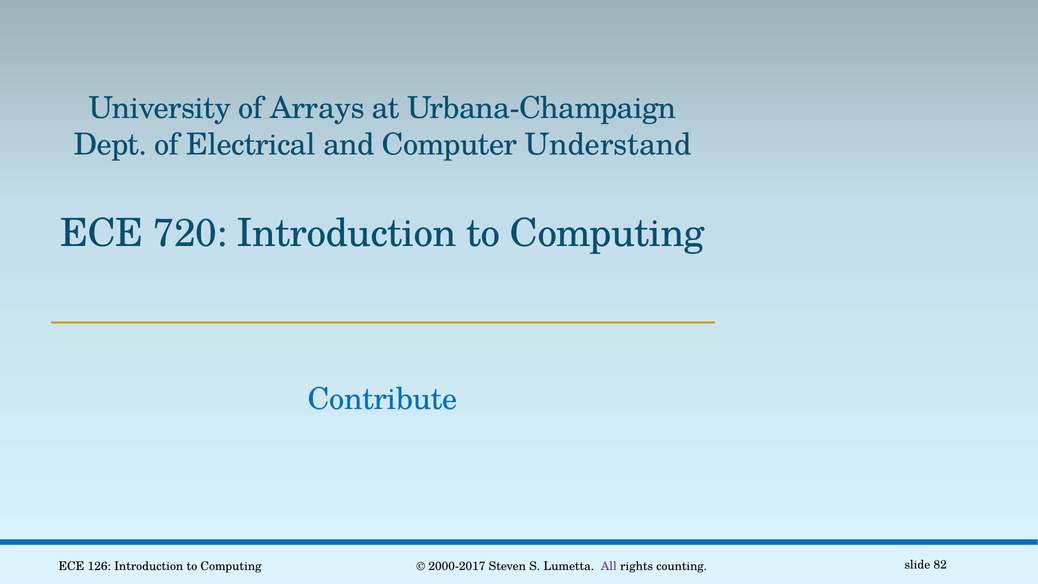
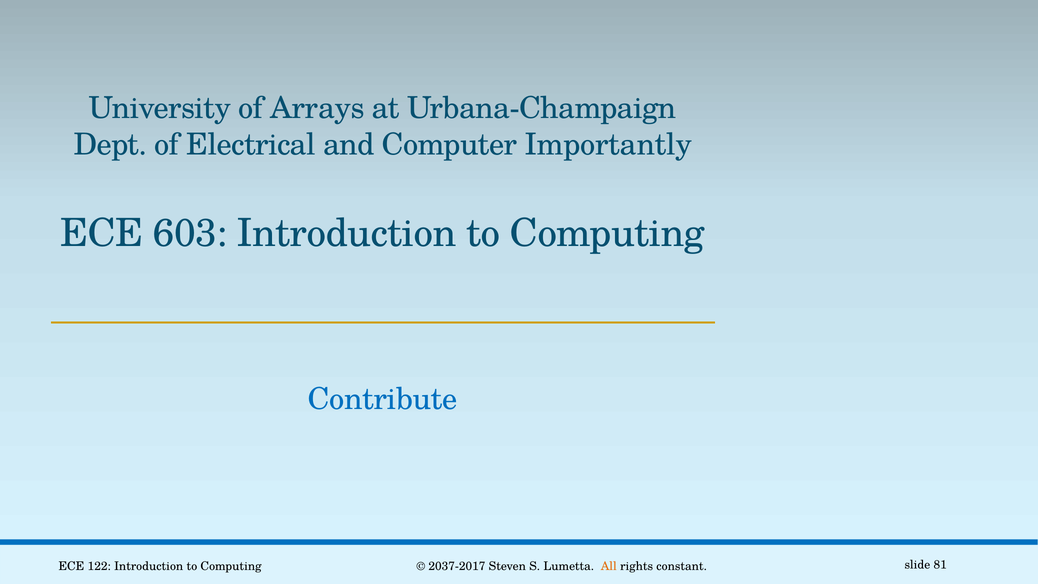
Understand: Understand -> Importantly
720: 720 -> 603
126: 126 -> 122
2000-2017: 2000-2017 -> 2037-2017
All colour: purple -> orange
counting: counting -> constant
82: 82 -> 81
